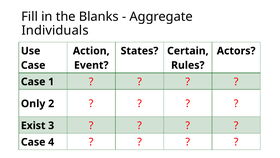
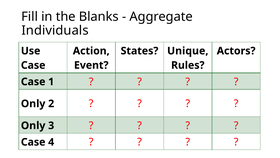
Certain: Certain -> Unique
Exist at (33, 125): Exist -> Only
